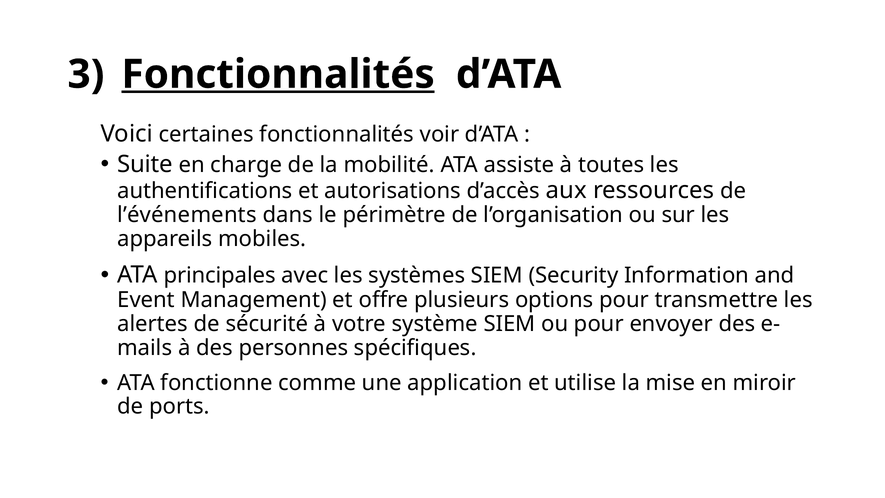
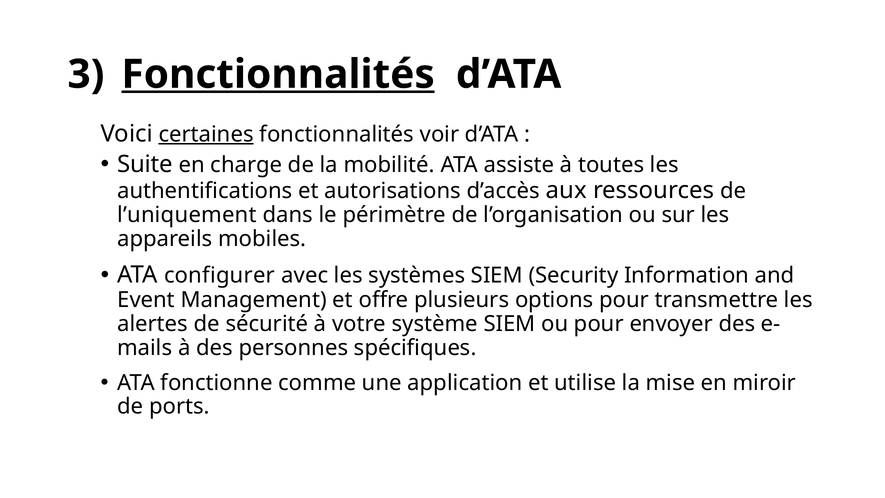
certaines underline: none -> present
l’événements: l’événements -> l’uniquement
principales: principales -> configurer
